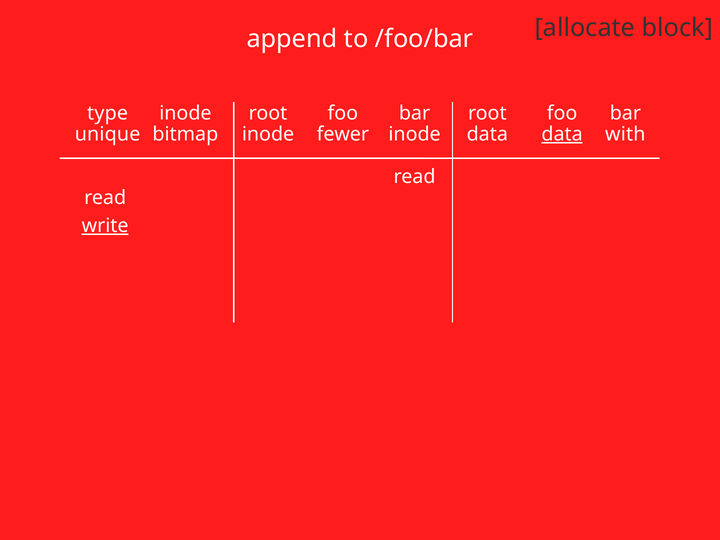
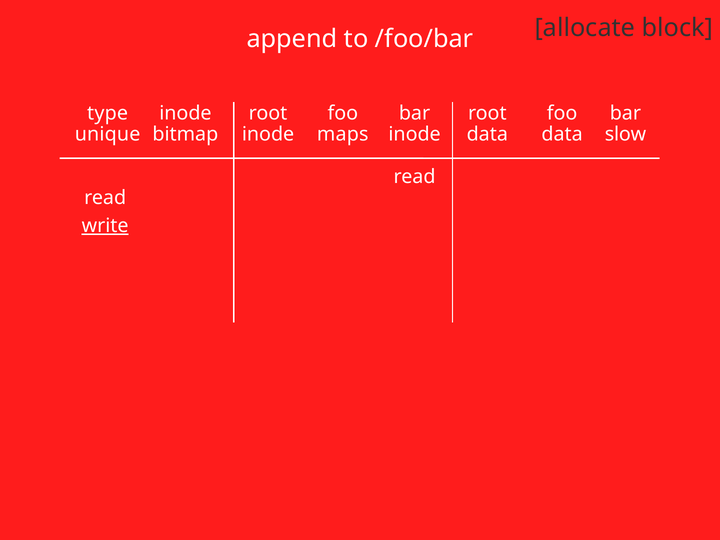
fewer: fewer -> maps
data at (562, 134) underline: present -> none
with: with -> slow
